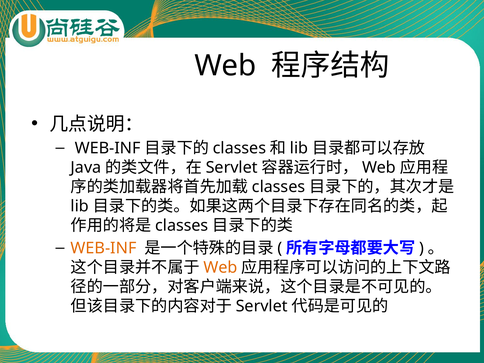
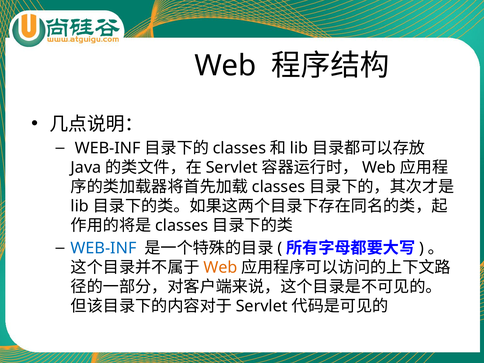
WEB-INF at (104, 248) colour: orange -> blue
